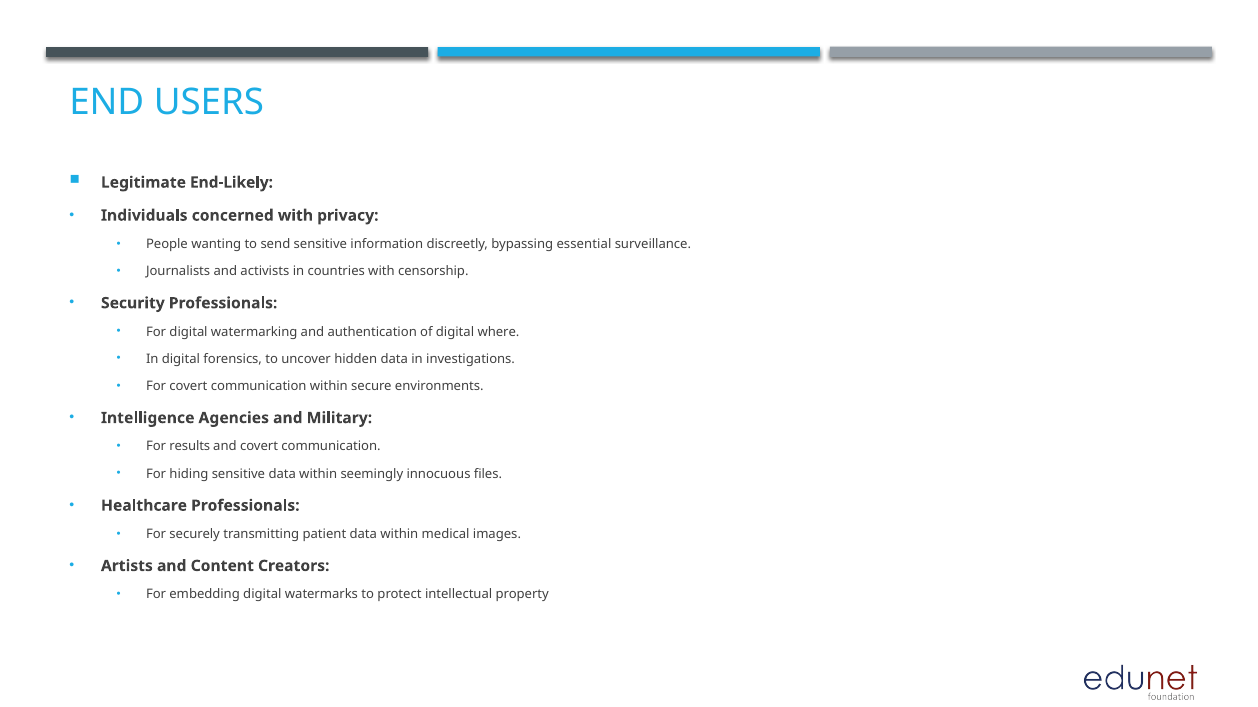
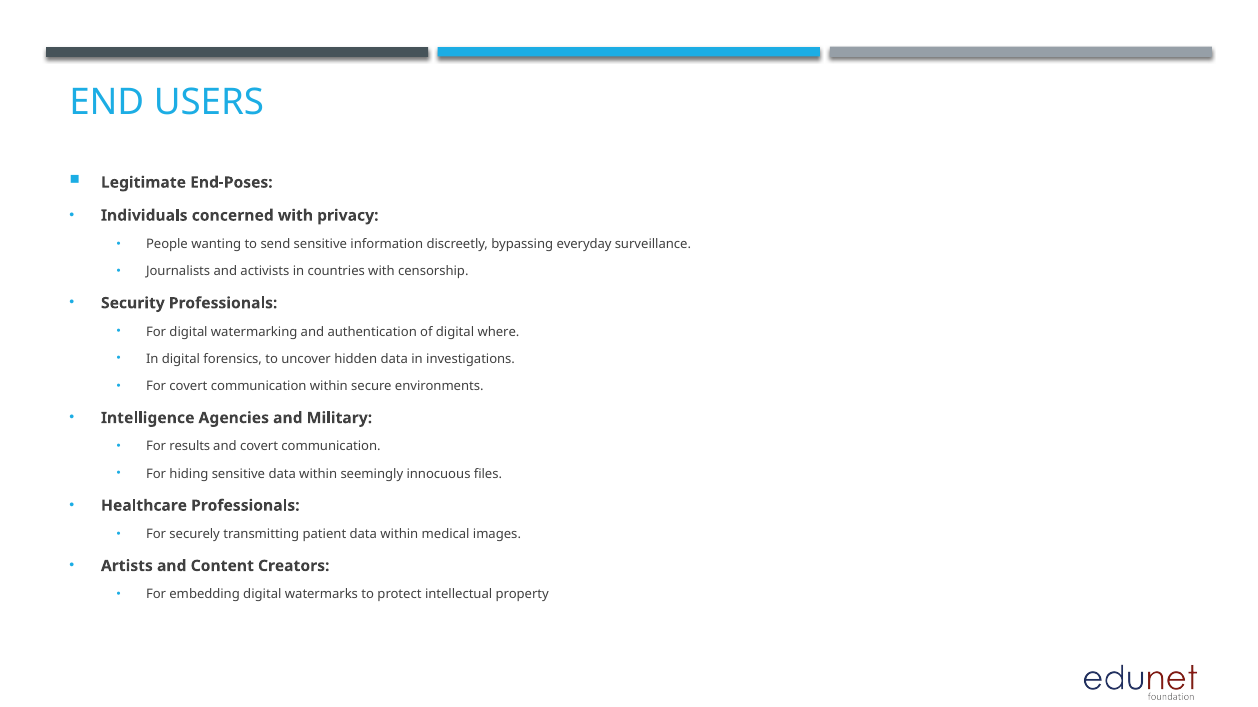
End-Likely: End-Likely -> End-Poses
essential: essential -> everyday
